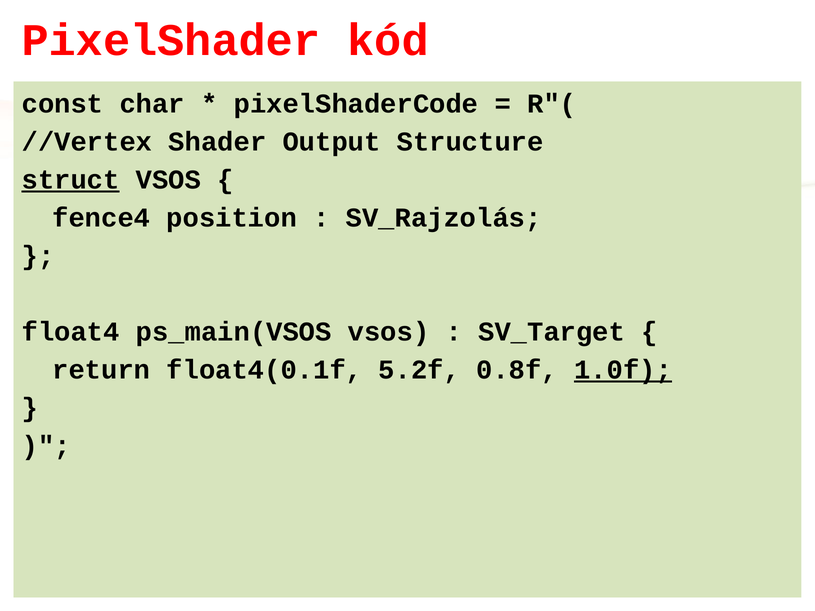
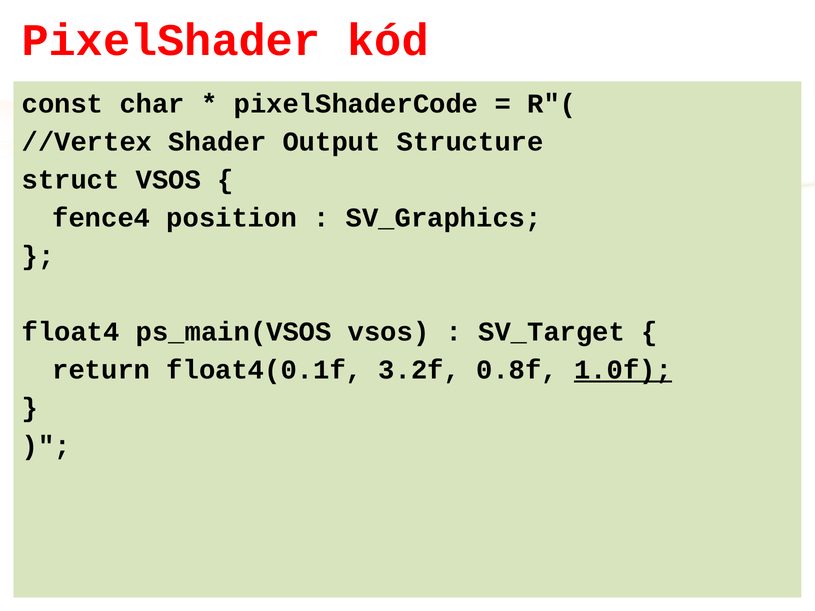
struct underline: present -> none
SV_Rajzolás: SV_Rajzolás -> SV_Graphics
5.2f: 5.2f -> 3.2f
